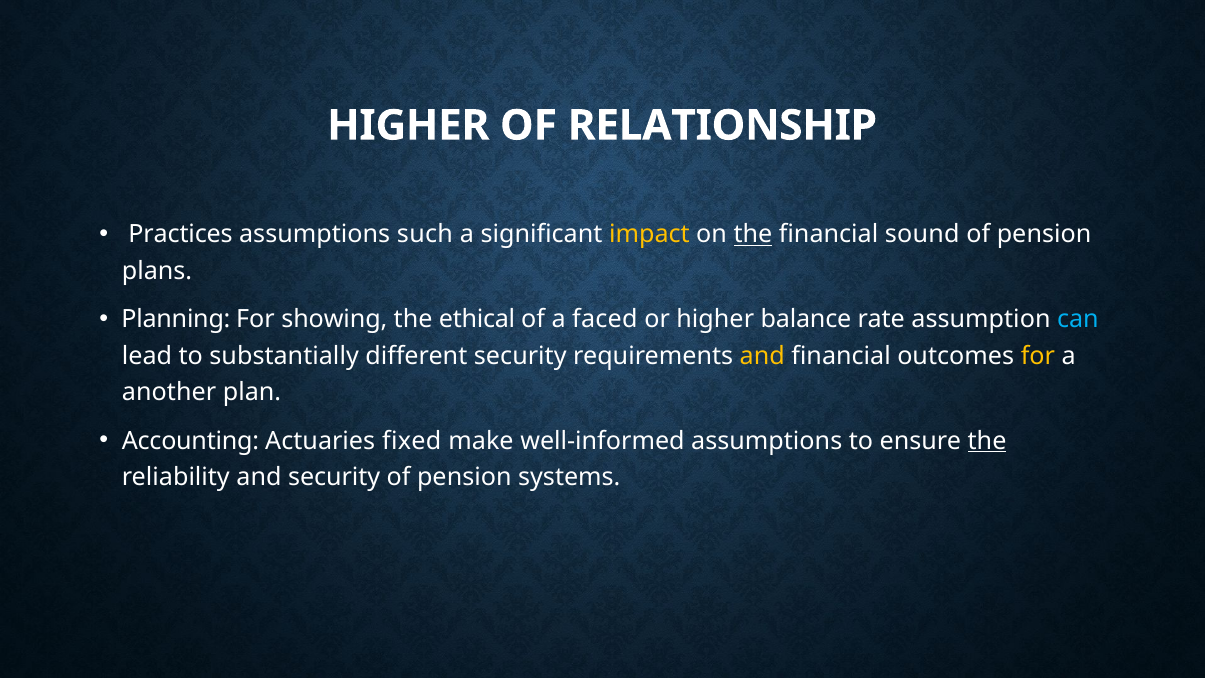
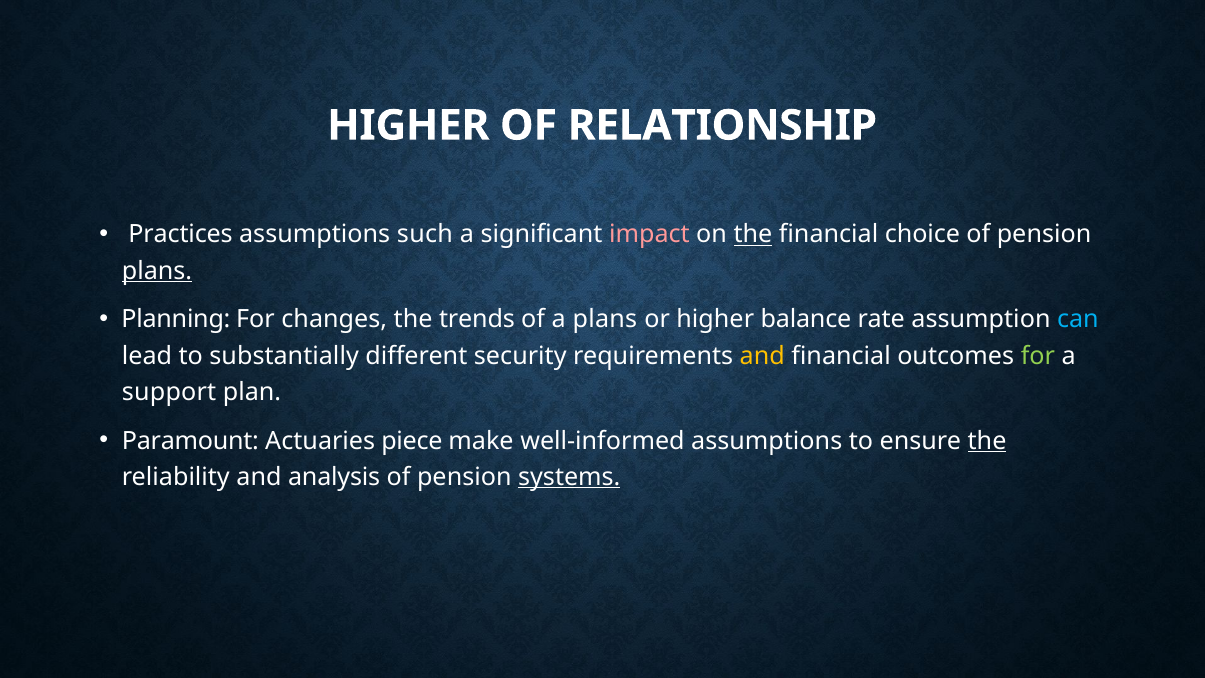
impact colour: yellow -> pink
sound: sound -> choice
plans at (157, 271) underline: none -> present
showing: showing -> changes
ethical: ethical -> trends
a faced: faced -> plans
for at (1038, 356) colour: yellow -> light green
another: another -> support
Accounting: Accounting -> Paramount
fixed: fixed -> piece
and security: security -> analysis
systems underline: none -> present
